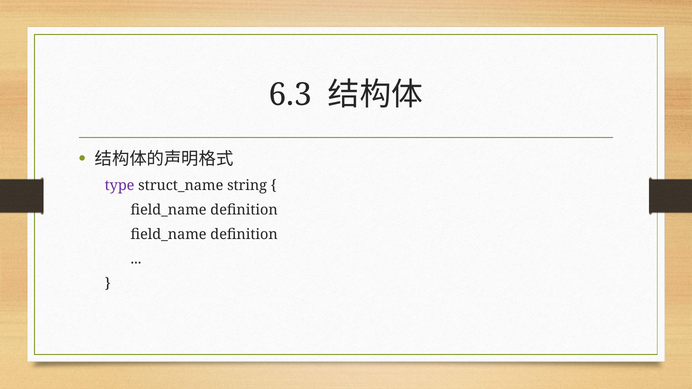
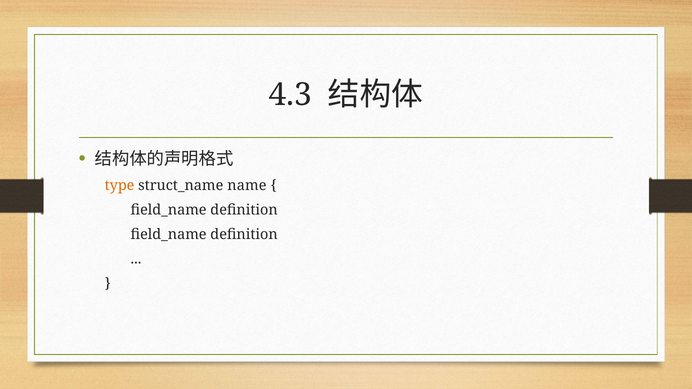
6.3: 6.3 -> 4.3
type colour: purple -> orange
string: string -> name
